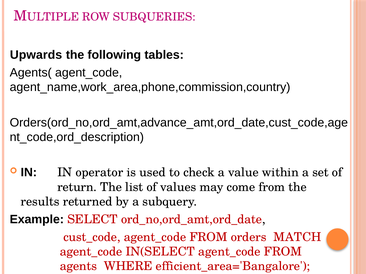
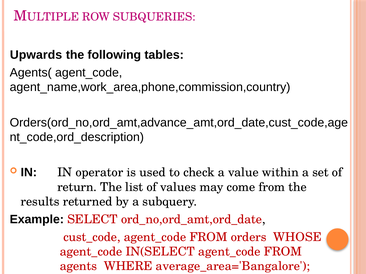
MATCH: MATCH -> WHOSE
efficient_area='Bangalore: efficient_area='Bangalore -> average_area='Bangalore
